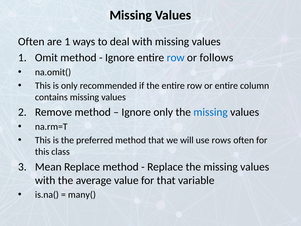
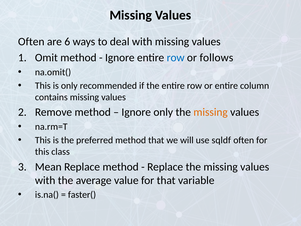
are 1: 1 -> 6
missing at (211, 112) colour: blue -> orange
rows: rows -> sqldf
many(: many( -> faster(
